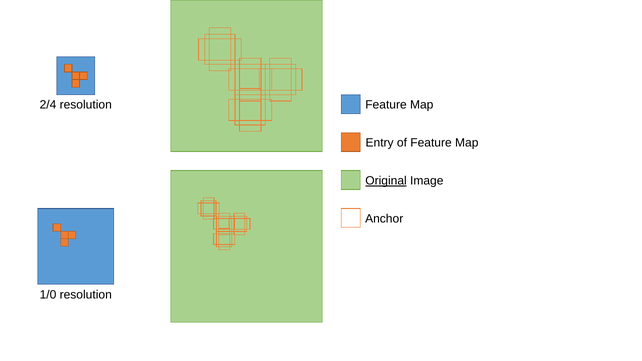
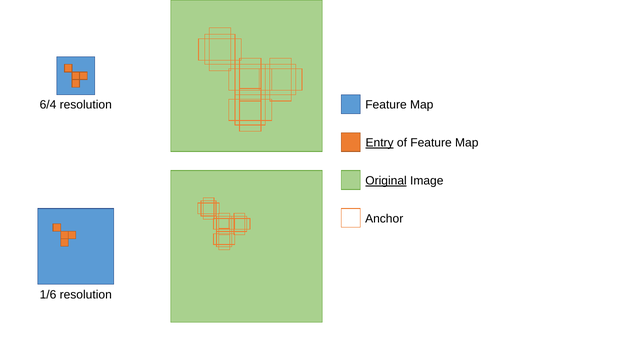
2/4: 2/4 -> 6/4
Entry underline: none -> present
1/0: 1/0 -> 1/6
